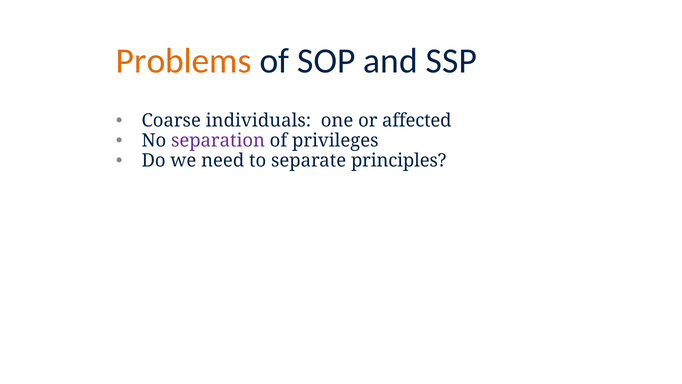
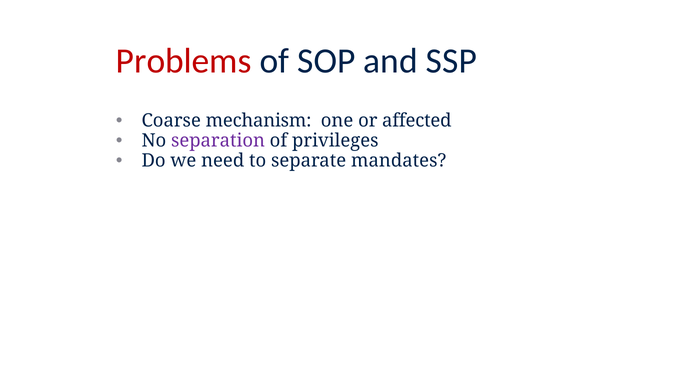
Problems colour: orange -> red
individuals: individuals -> mechanism
principles: principles -> mandates
